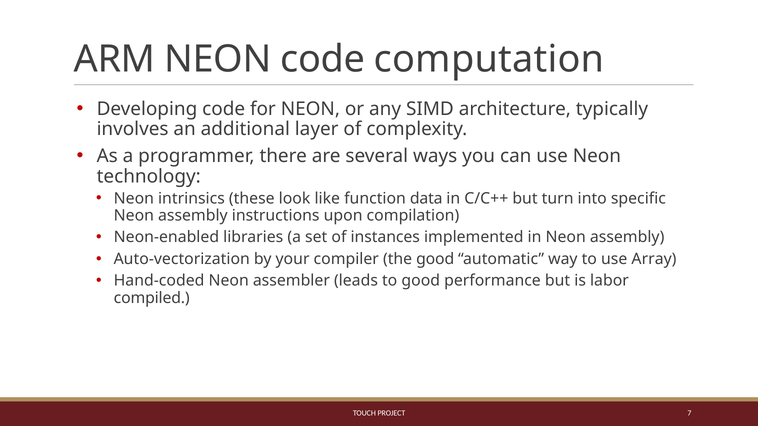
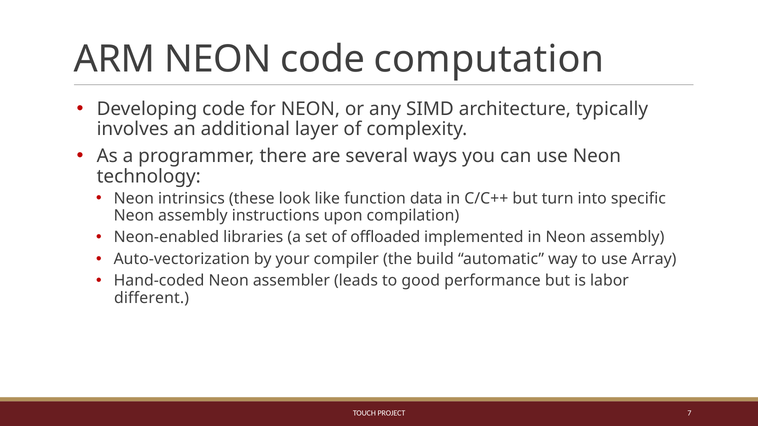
instances: instances -> offloaded
the good: good -> build
compiled: compiled -> different
